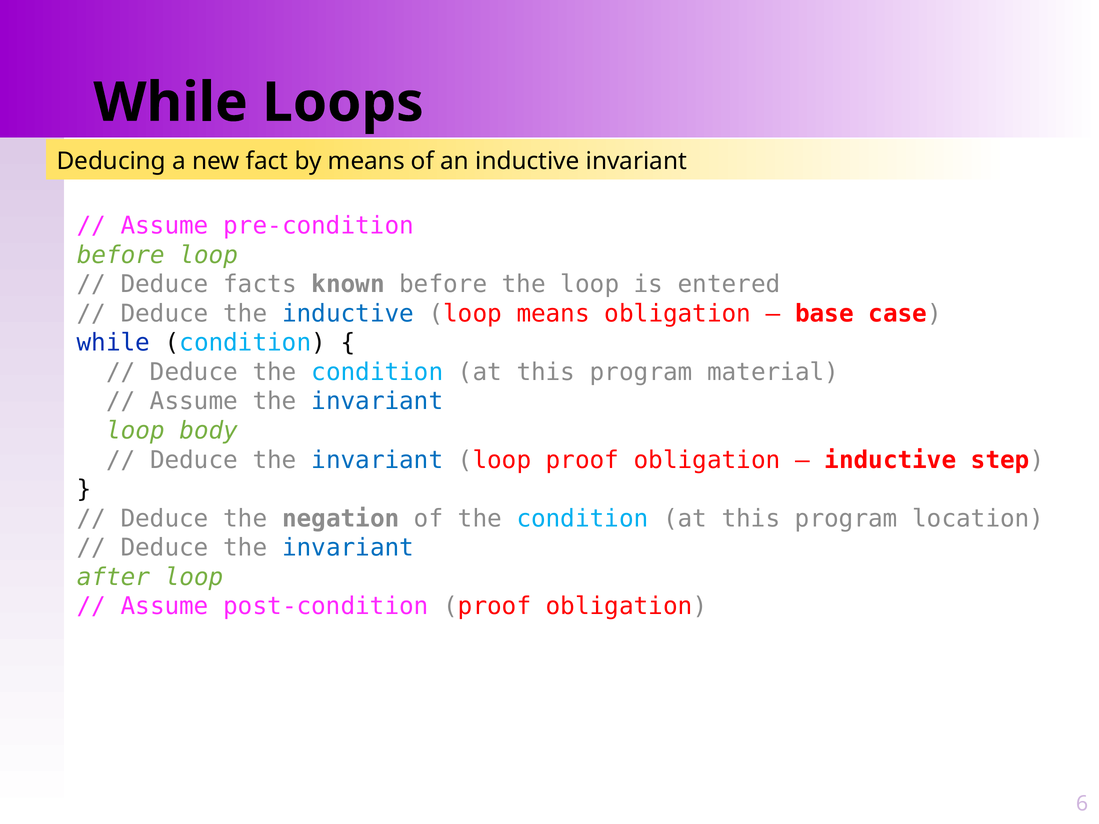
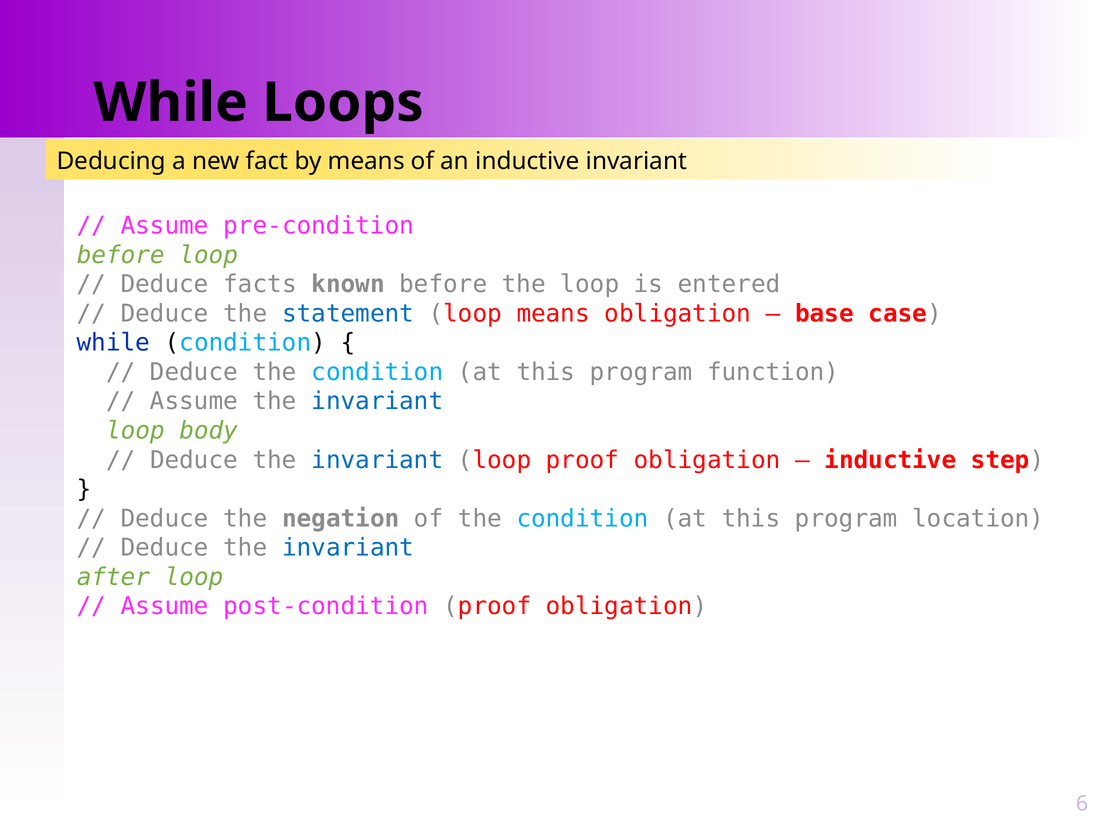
the inductive: inductive -> statement
material: material -> function
